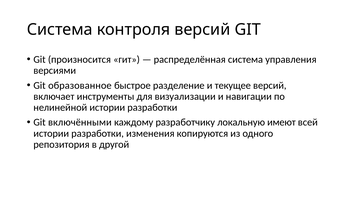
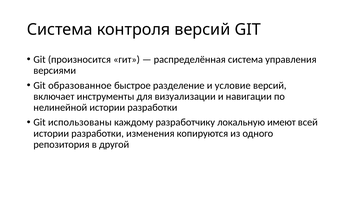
текущее: текущее -> условие
включёнными: включёнными -> использованы
